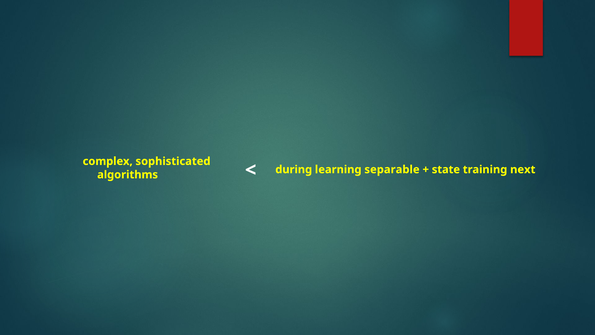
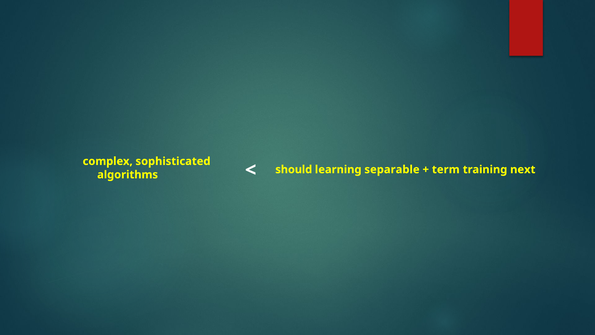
during: during -> should
state: state -> term
